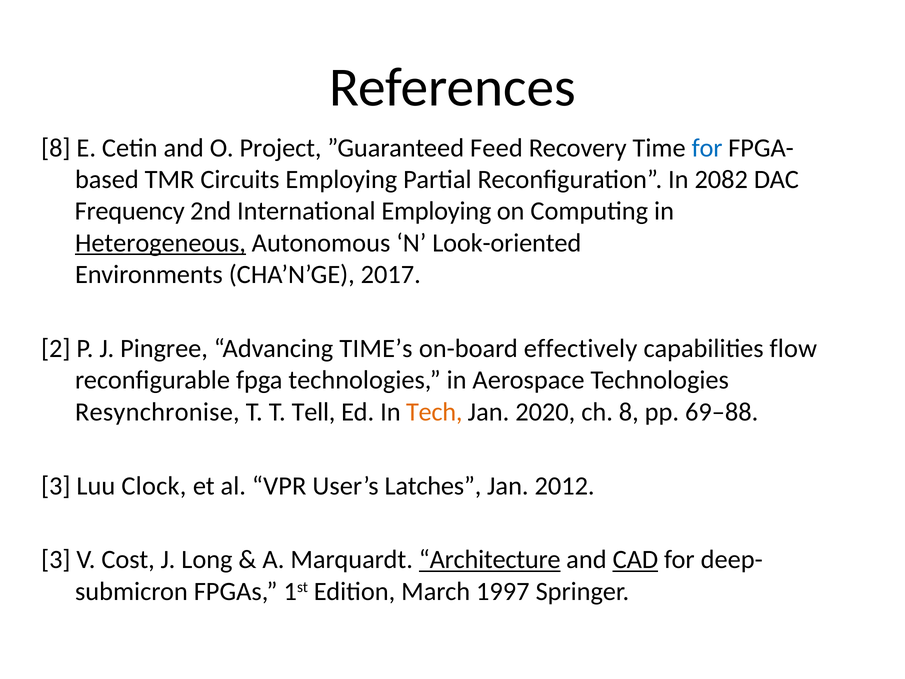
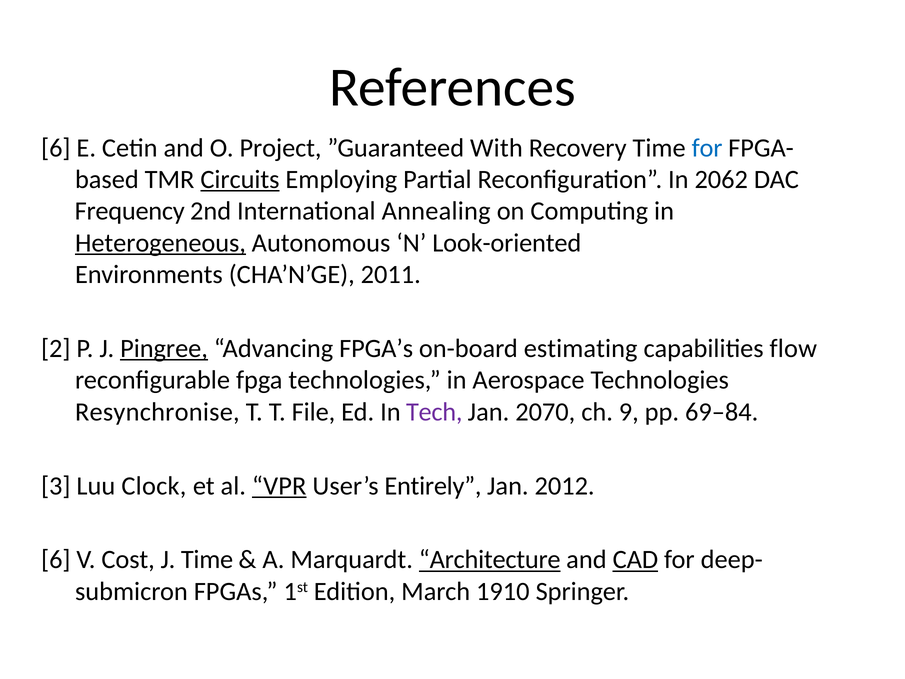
8 at (56, 148): 8 -> 6
Feed: Feed -> With
Circuits underline: none -> present
2082: 2082 -> 2062
International Employing: Employing -> Annealing
2017: 2017 -> 2011
Pingree underline: none -> present
TIME’s: TIME’s -> FPGA’s
effectively: effectively -> estimating
Tell: Tell -> File
Tech colour: orange -> purple
2020: 2020 -> 2070
ch 8: 8 -> 9
69–88: 69–88 -> 69–84
VPR underline: none -> present
Latches: Latches -> Entirely
3 at (56, 560): 3 -> 6
J Long: Long -> Time
1997: 1997 -> 1910
